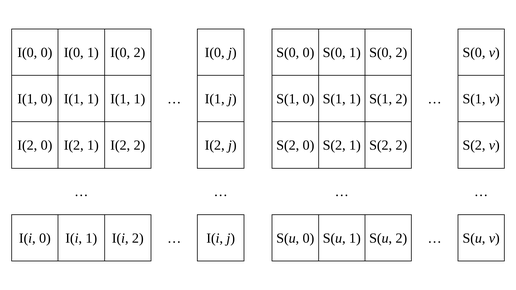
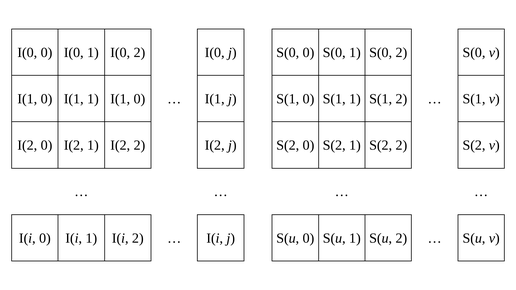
1 I(1 1: 1 -> 0
